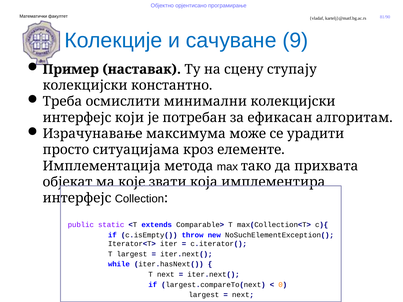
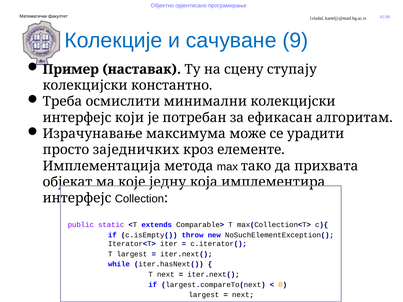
ситуацијама: ситуацијама -> заједничких
звати: звати -> једну
